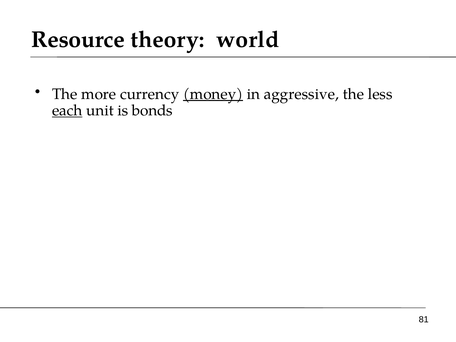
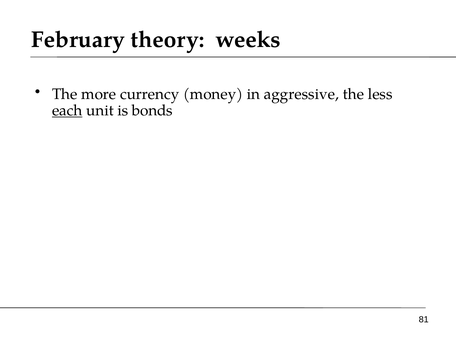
Resource: Resource -> February
world: world -> weeks
money underline: present -> none
